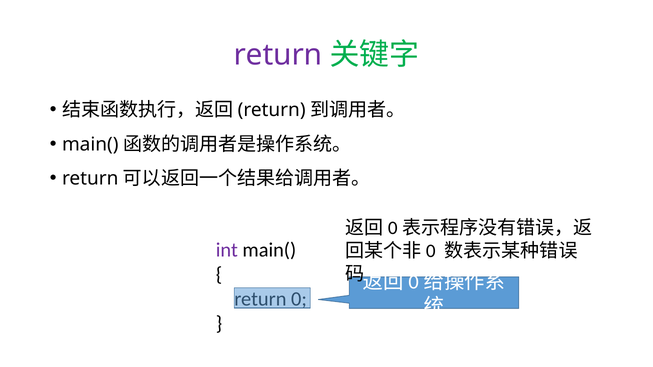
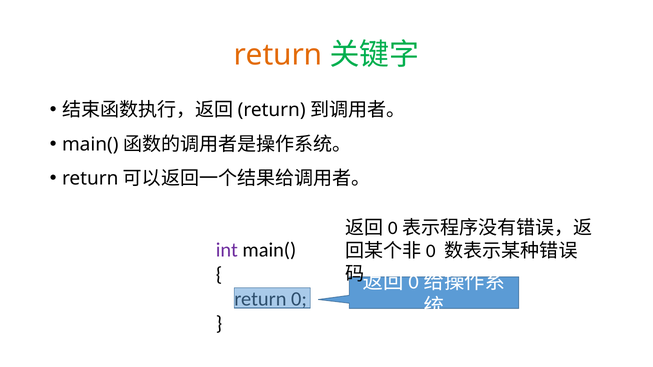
return at (278, 55) colour: purple -> orange
